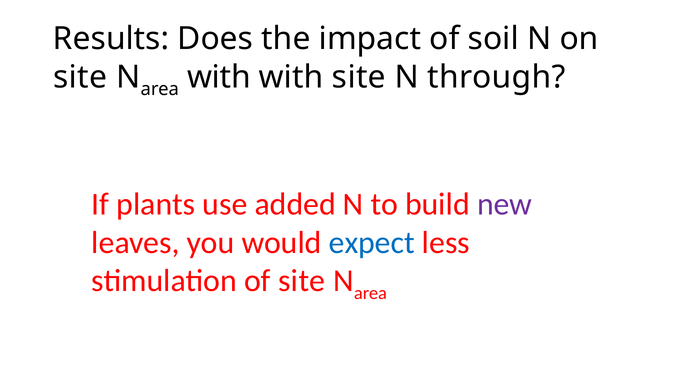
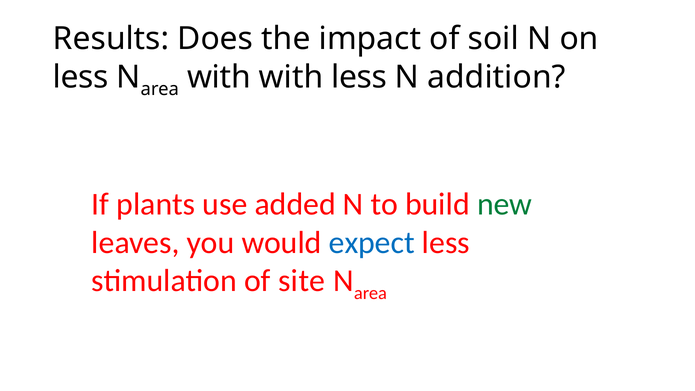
site at (80, 77): site -> less
with site: site -> less
through: through -> addition
new colour: purple -> green
